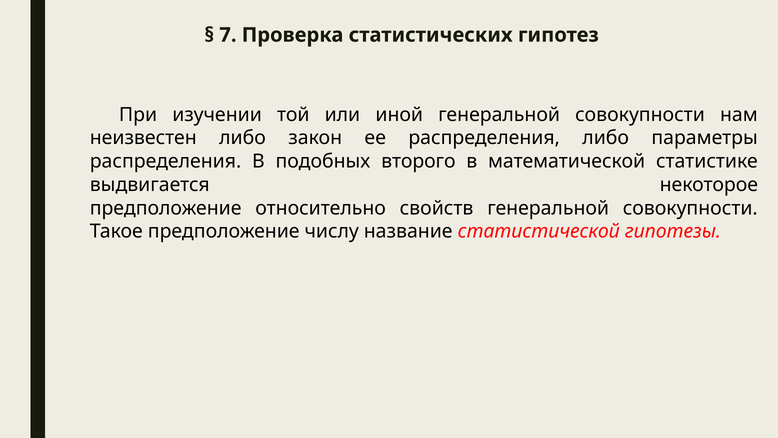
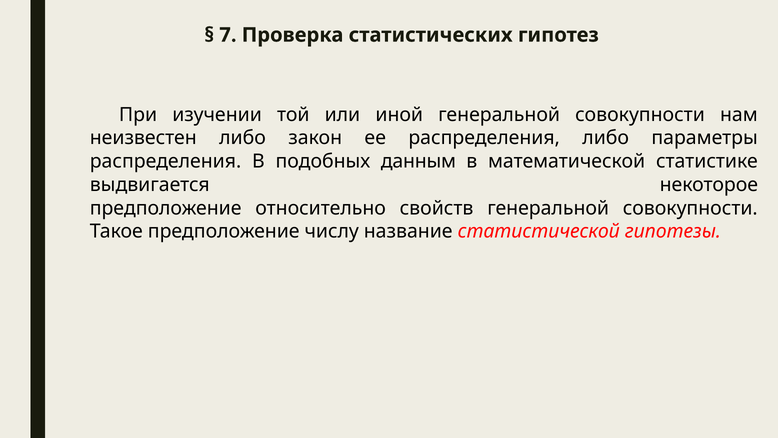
второго: второго -> данным
